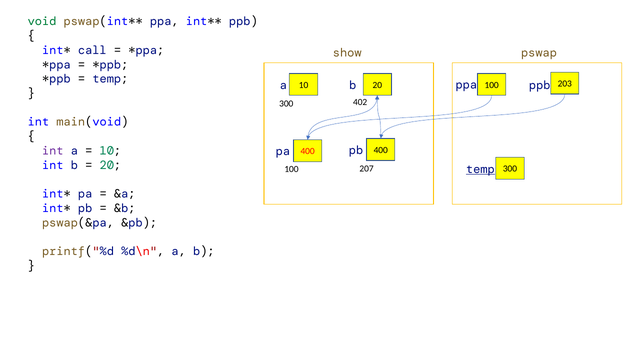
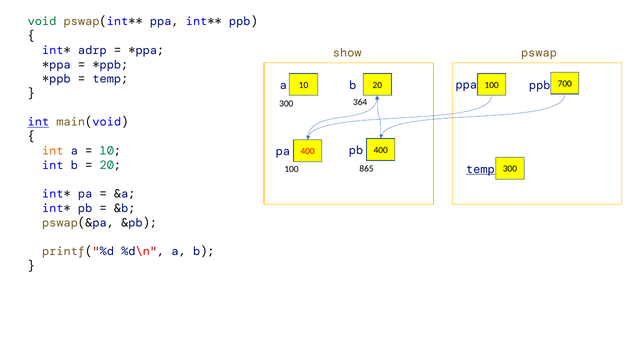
call: call -> adrp
203: 203 -> 700
402: 402 -> 364
int at (38, 122) underline: none -> present
int at (53, 151) colour: purple -> orange
207: 207 -> 865
